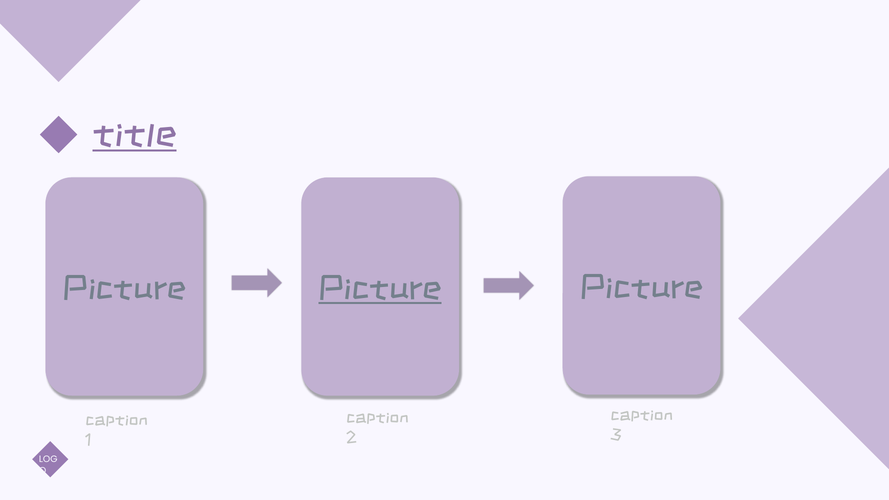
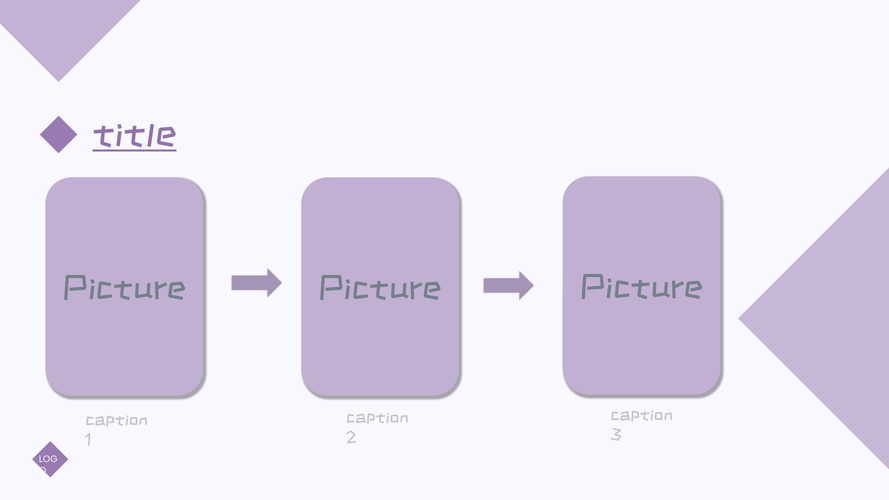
Picture at (380, 289) underline: present -> none
